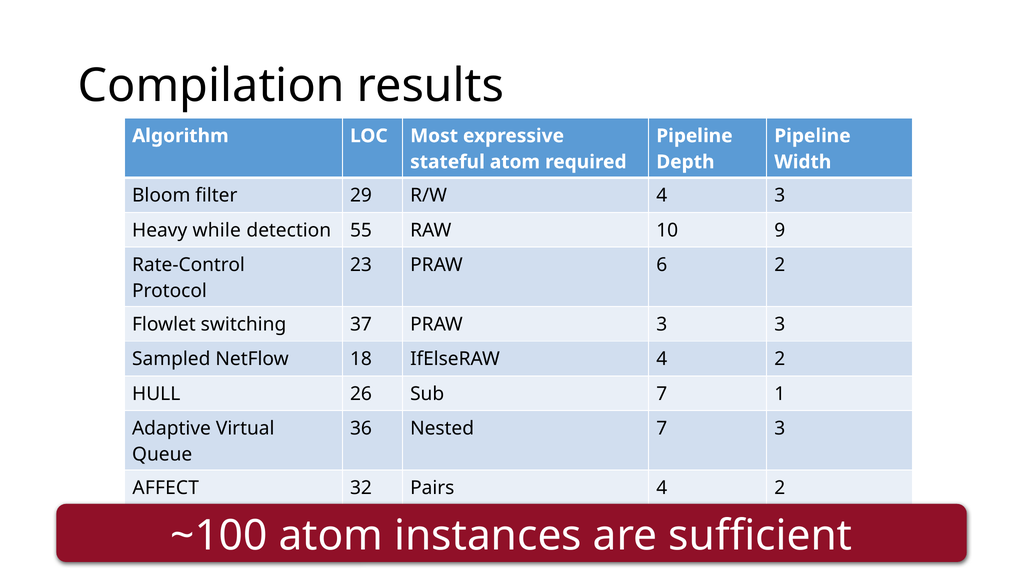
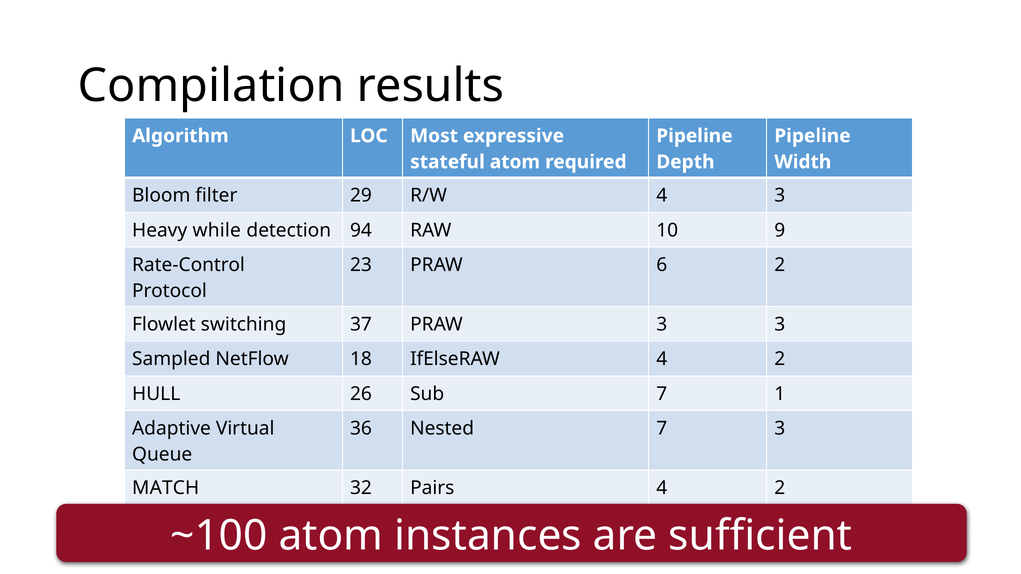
55: 55 -> 94
AFFECT: AFFECT -> MATCH
